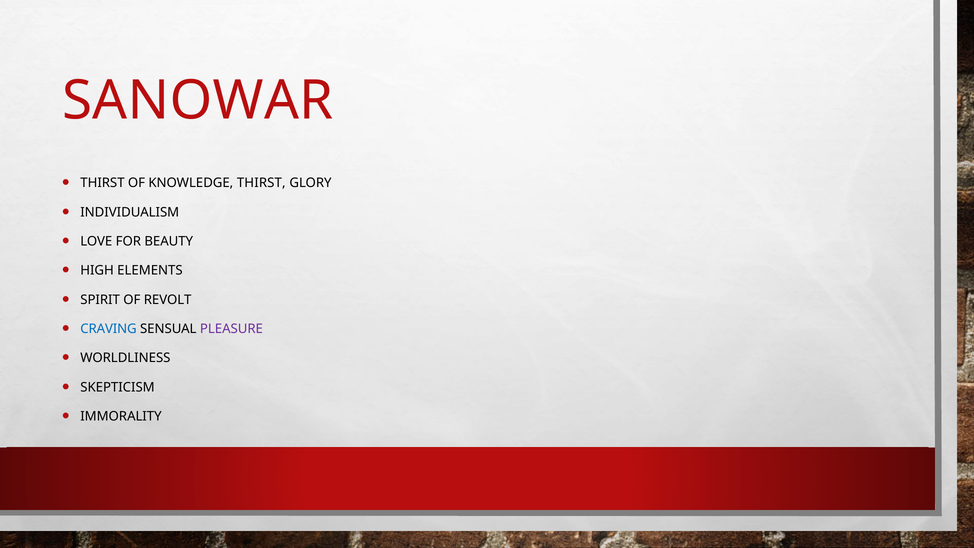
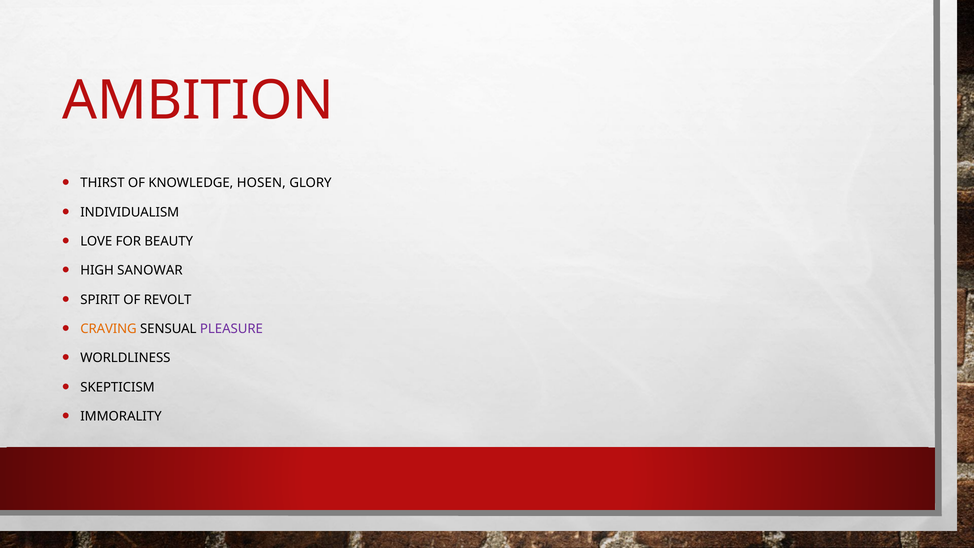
SANOWAR: SANOWAR -> AMBITION
KNOWLEDGE THIRST: THIRST -> HOSEN
ELEMENTS: ELEMENTS -> SANOWAR
CRAVING colour: blue -> orange
